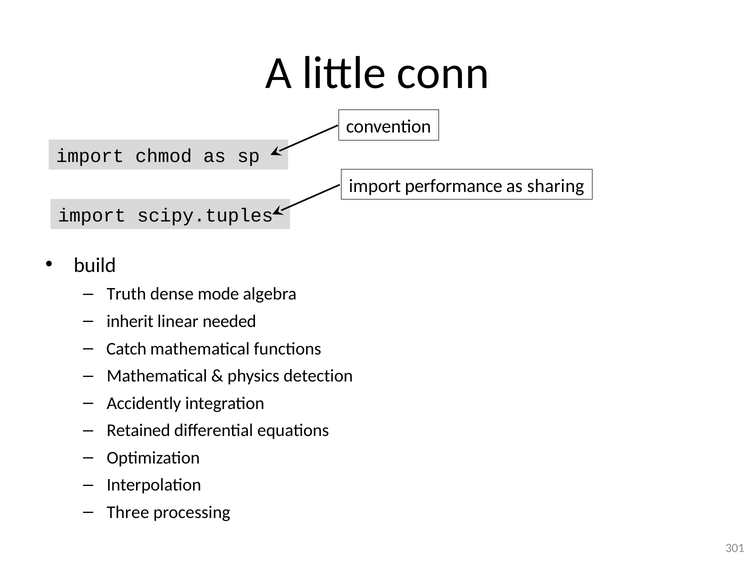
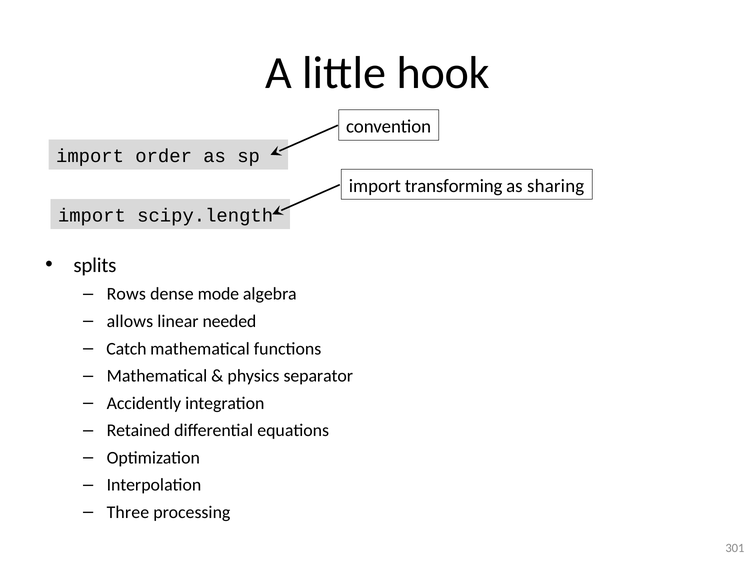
conn: conn -> hook
chmod: chmod -> order
performance: performance -> transforming
scipy.tuples: scipy.tuples -> scipy.length
build: build -> splits
Truth: Truth -> Rows
inherit: inherit -> allows
detection: detection -> separator
